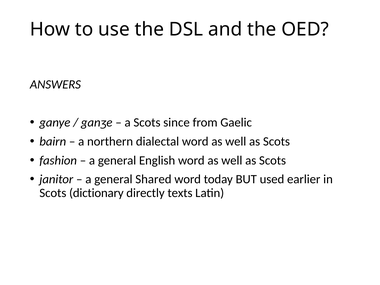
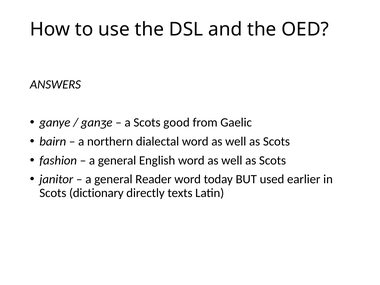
since: since -> good
Shared: Shared -> Reader
